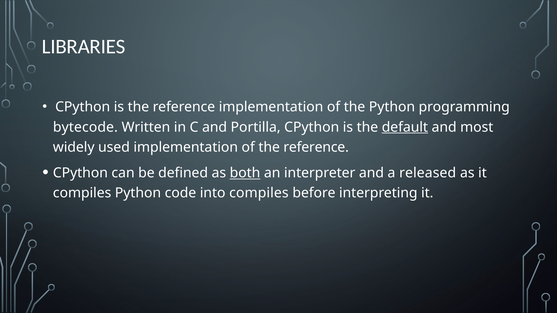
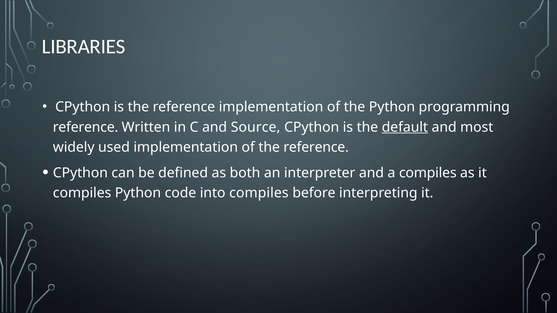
bytecode at (85, 127): bytecode -> reference
Portilla: Portilla -> Source
both underline: present -> none
a released: released -> compiles
